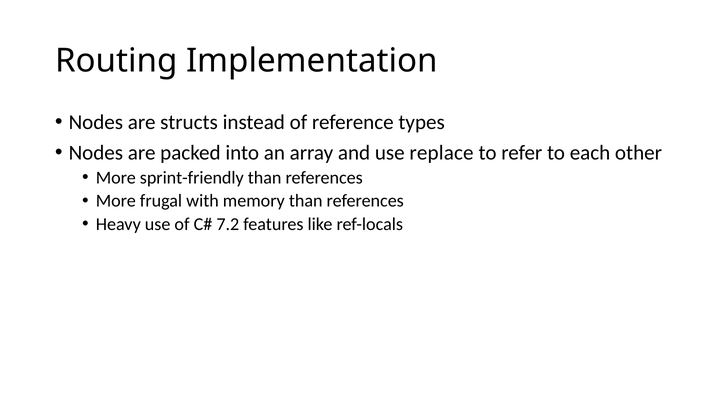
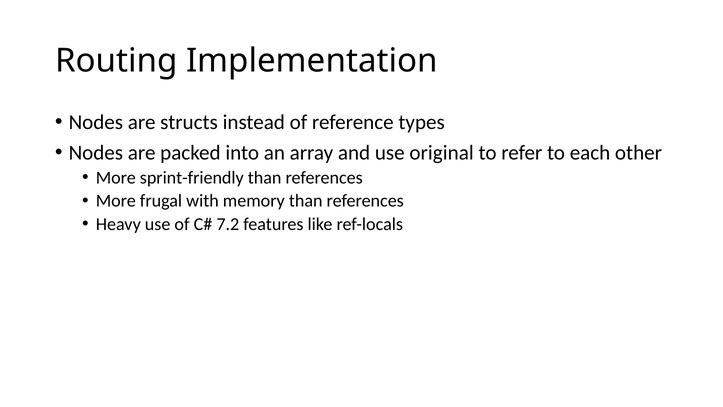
replace: replace -> original
